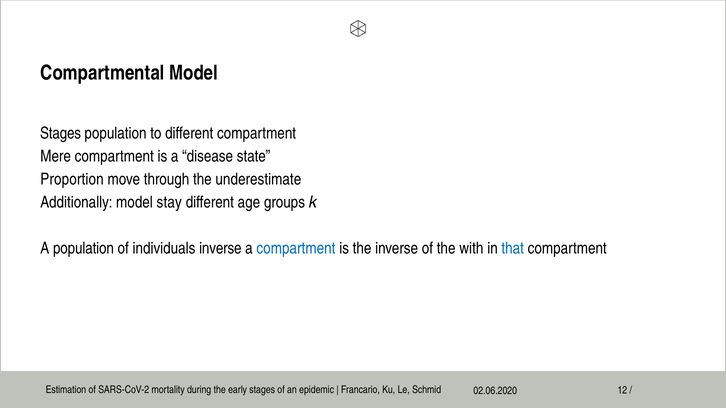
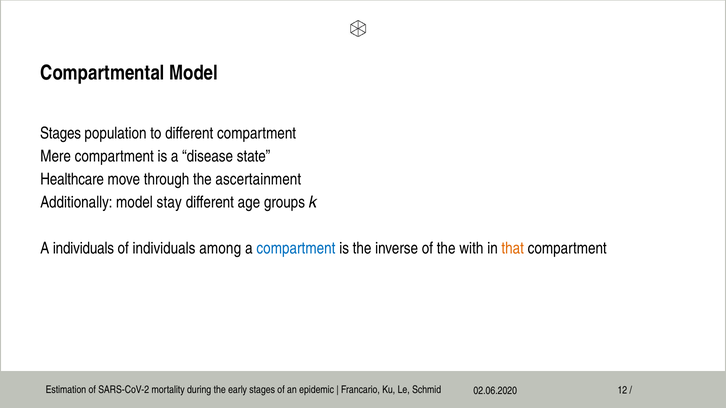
Proportion: Proportion -> Healthcare
underestimate: underestimate -> ascertainment
A population: population -> individuals
individuals inverse: inverse -> among
that colour: blue -> orange
